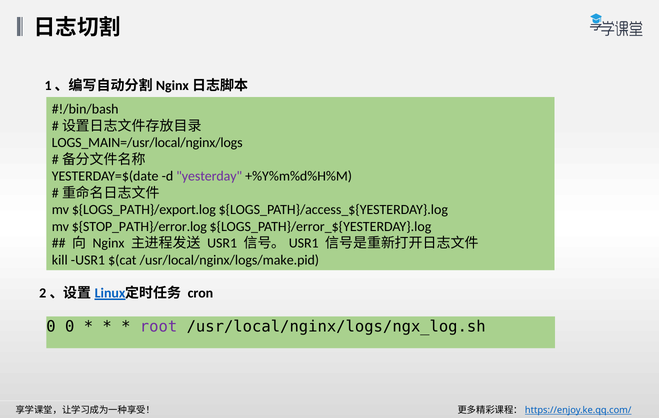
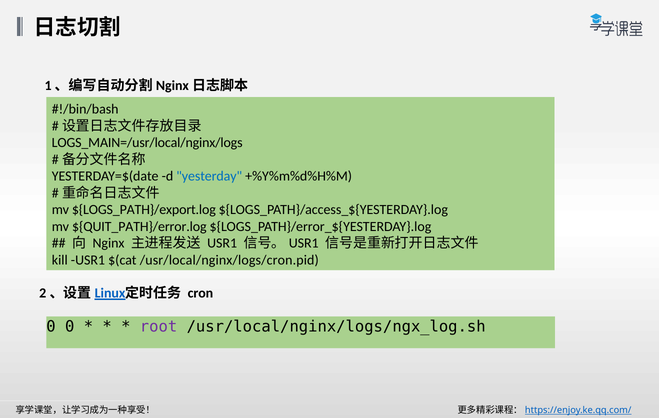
yesterday colour: purple -> blue
${STOP_PATH}/error.log: ${STOP_PATH}/error.log -> ${QUIT_PATH}/error.log
/usr/local/nginx/logs/make.pid: /usr/local/nginx/logs/make.pid -> /usr/local/nginx/logs/cron.pid
